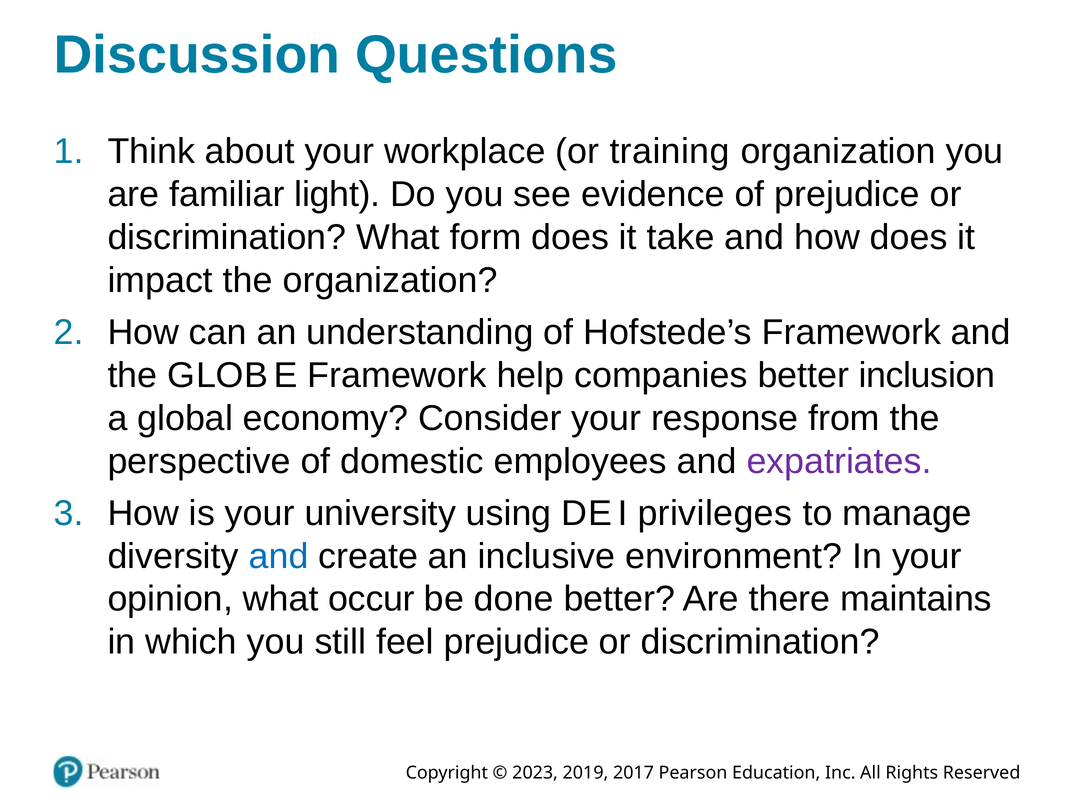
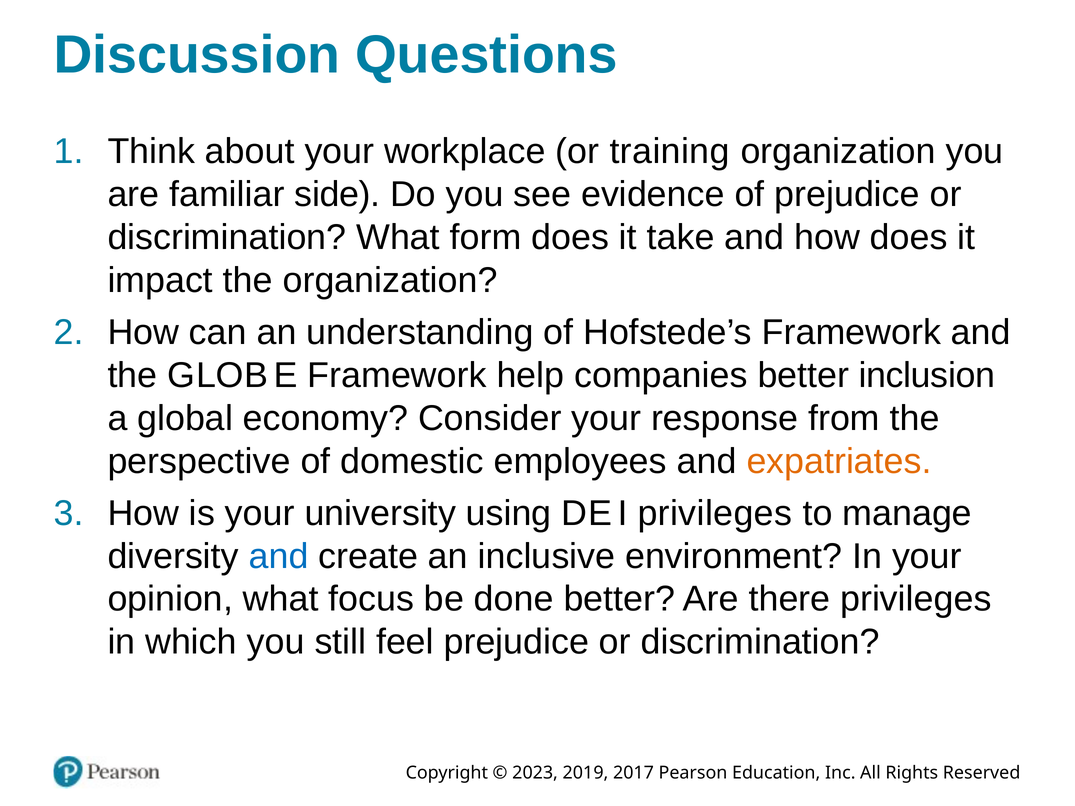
light: light -> side
expatriates colour: purple -> orange
occur: occur -> focus
there maintains: maintains -> privileges
